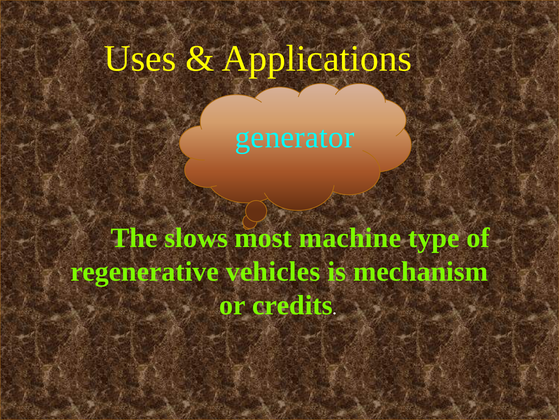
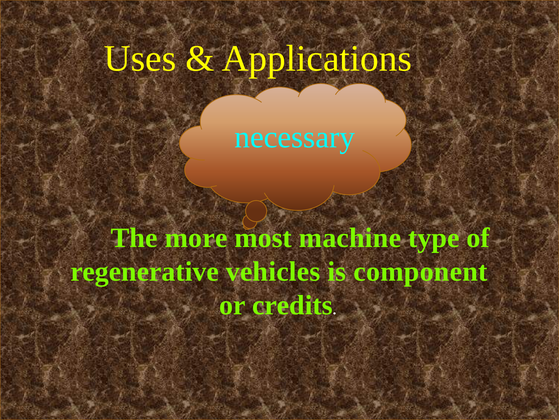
generator: generator -> necessary
slows: slows -> more
mechanism: mechanism -> component
